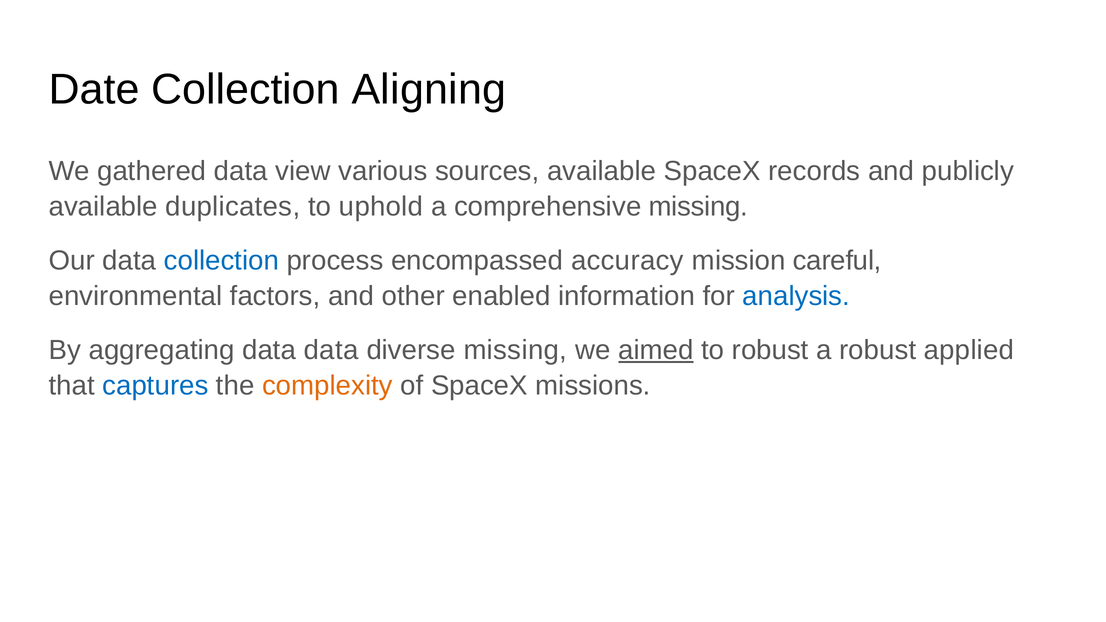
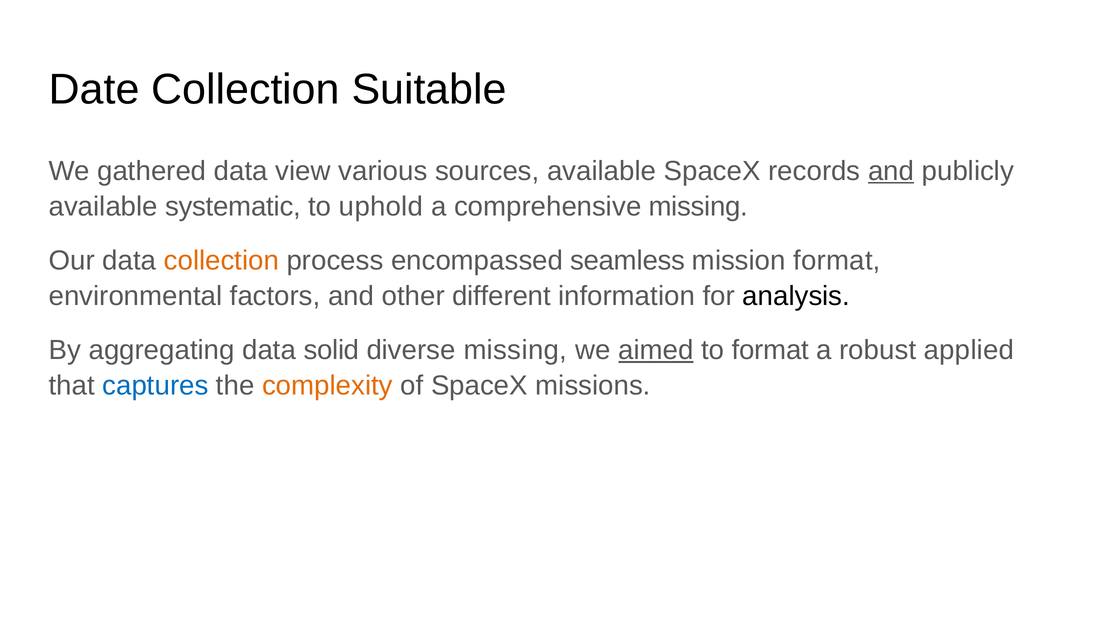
Aligning: Aligning -> Suitable
and at (891, 171) underline: none -> present
duplicates: duplicates -> systematic
collection at (221, 261) colour: blue -> orange
accuracy: accuracy -> seamless
mission careful: careful -> format
enabled: enabled -> different
analysis colour: blue -> black
data data: data -> solid
to robust: robust -> format
